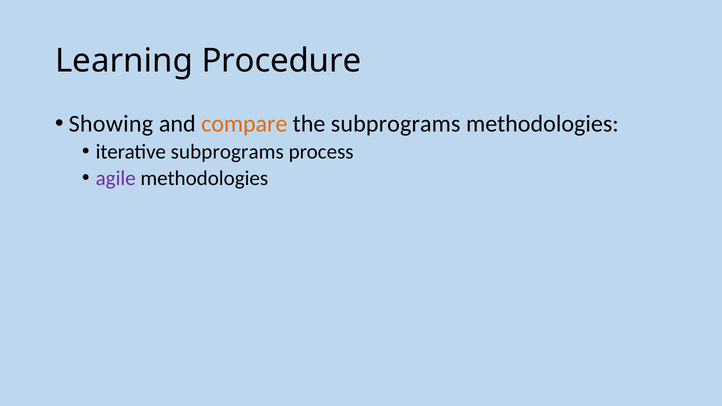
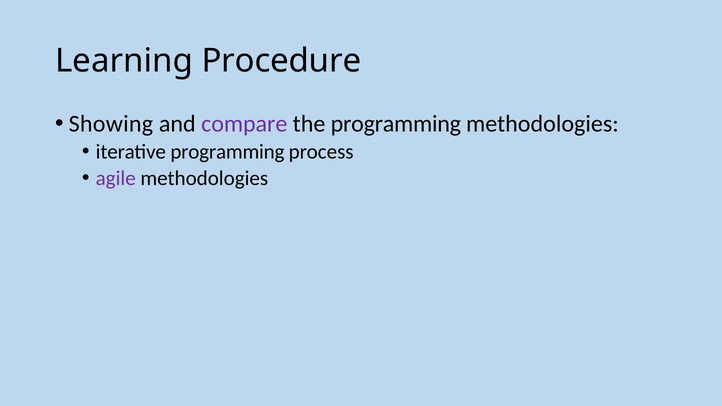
compare colour: orange -> purple
the subprograms: subprograms -> programming
iterative subprograms: subprograms -> programming
